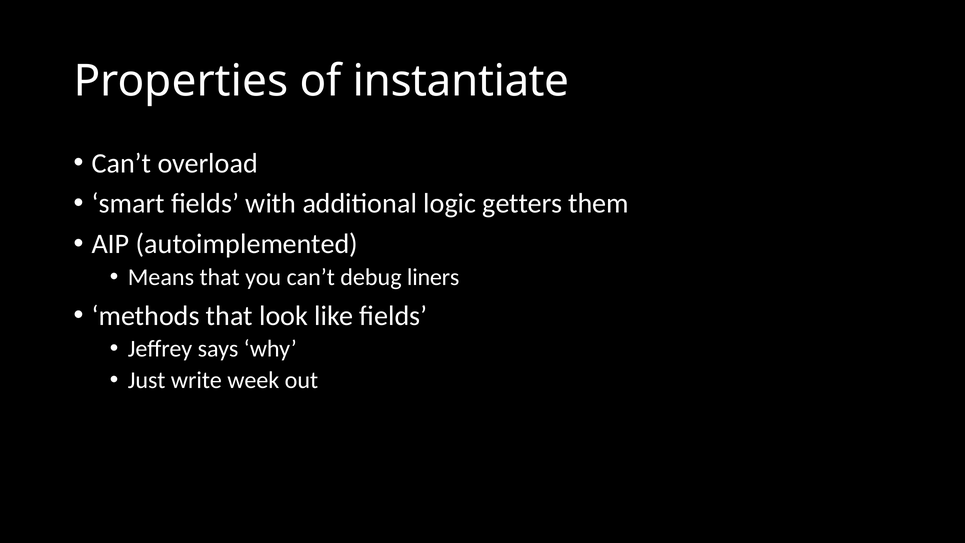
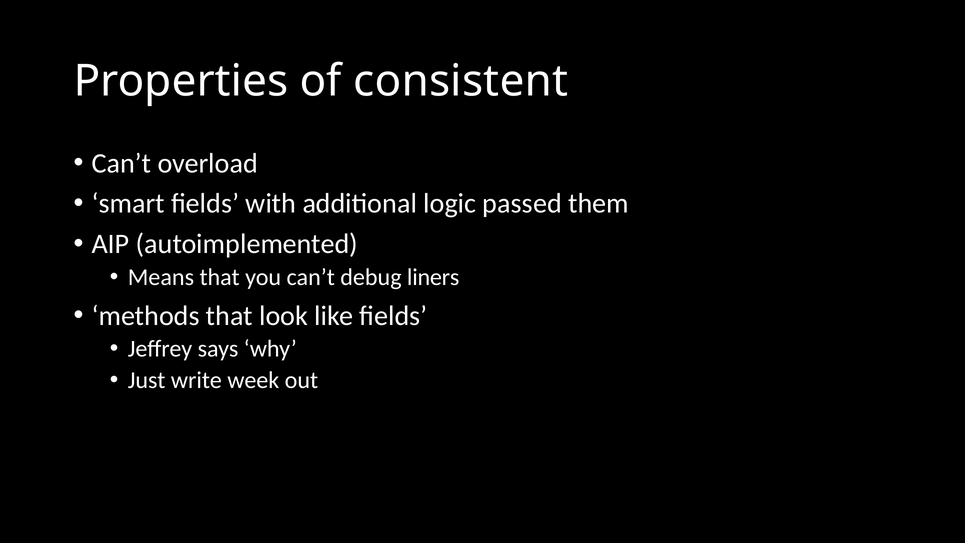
instantiate: instantiate -> consistent
getters: getters -> passed
